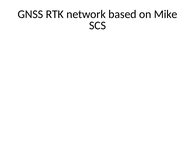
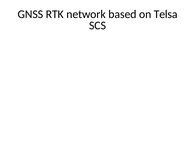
Mike: Mike -> Telsa
